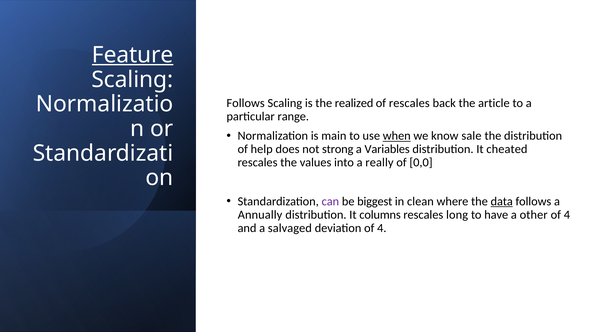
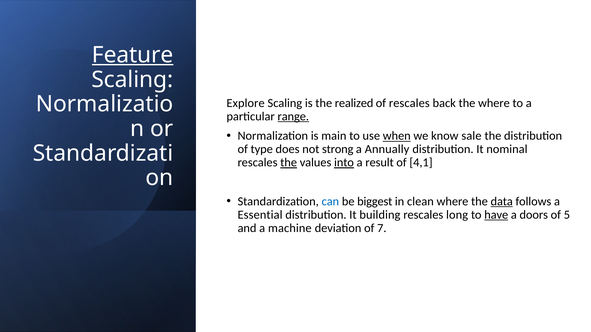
Follows at (246, 103): Follows -> Explore
the article: article -> where
range underline: none -> present
help: help -> type
Variables: Variables -> Annually
cheated: cheated -> nominal
the at (289, 163) underline: none -> present
into underline: none -> present
really: really -> result
0,0: 0,0 -> 4,1
can colour: purple -> blue
Annually: Annually -> Essential
columns: columns -> building
have underline: none -> present
other: other -> doors
4 at (567, 215): 4 -> 5
salvaged: salvaged -> machine
deviation of 4: 4 -> 7
